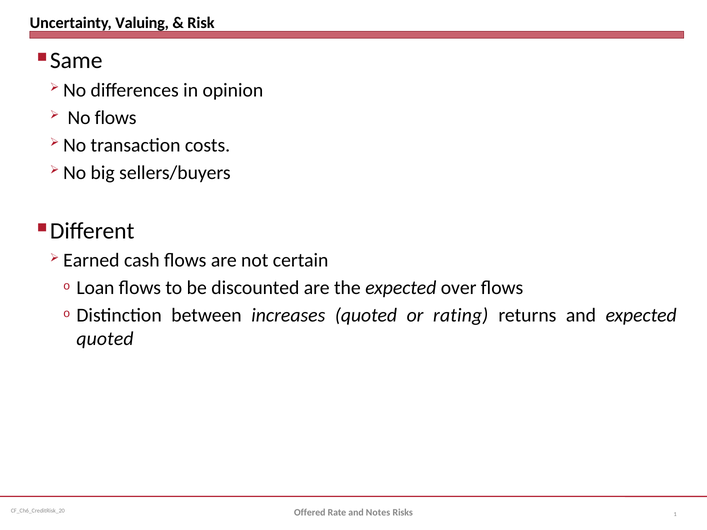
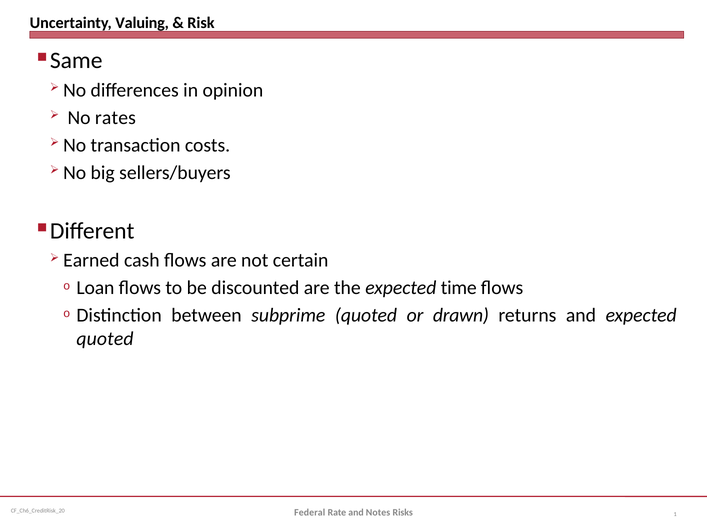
No flows: flows -> rates
over: over -> time
increases: increases -> subprime
rating: rating -> drawn
Offered: Offered -> Federal
